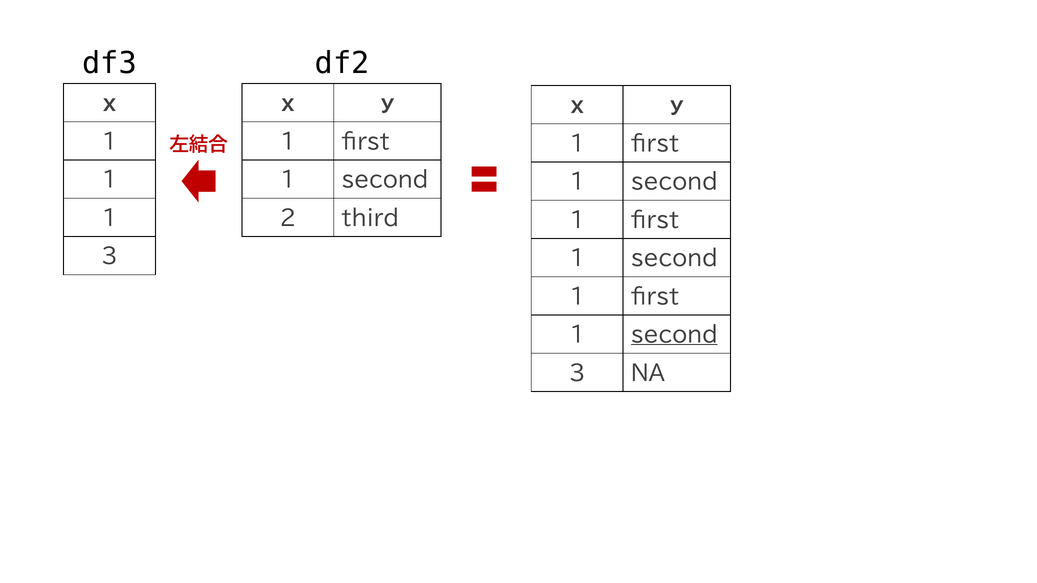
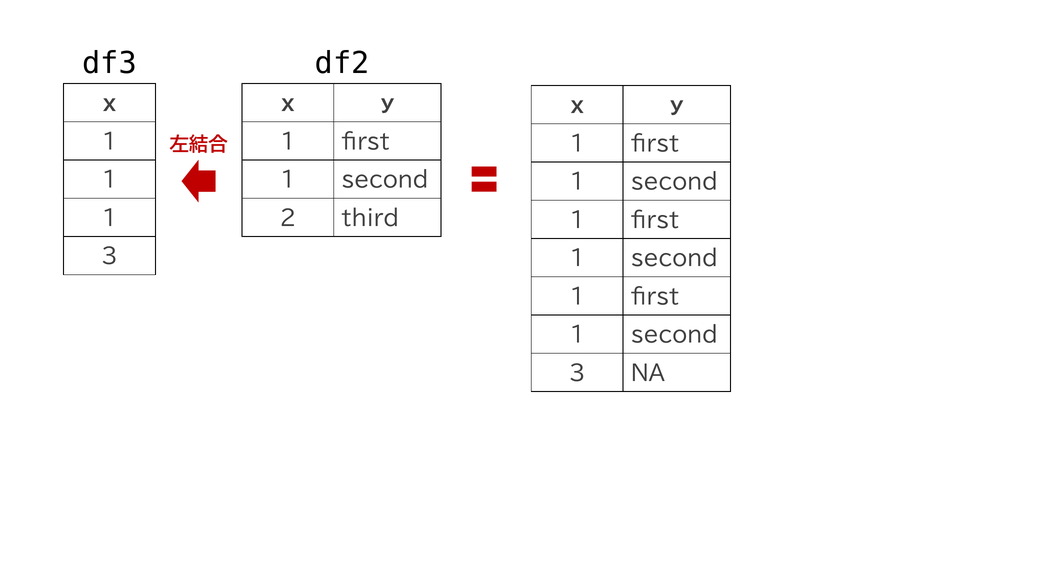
second at (674, 335) underline: present -> none
